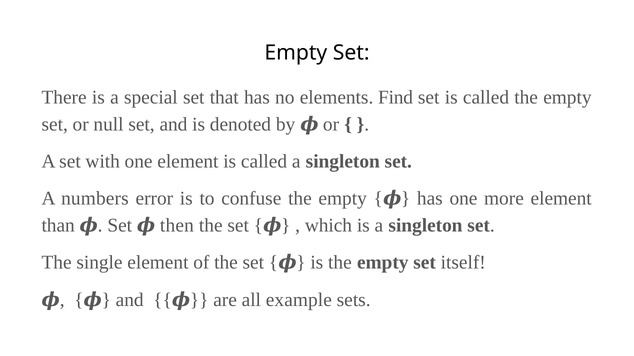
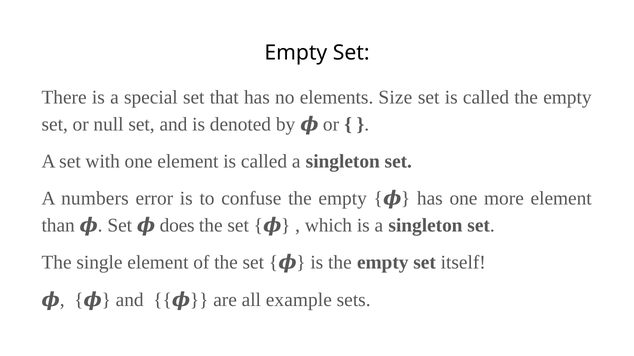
Find: Find -> Size
then: then -> does
